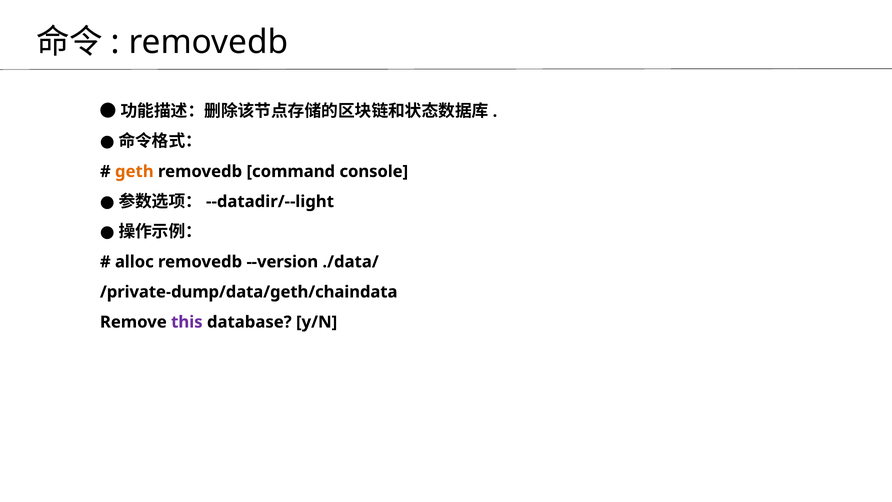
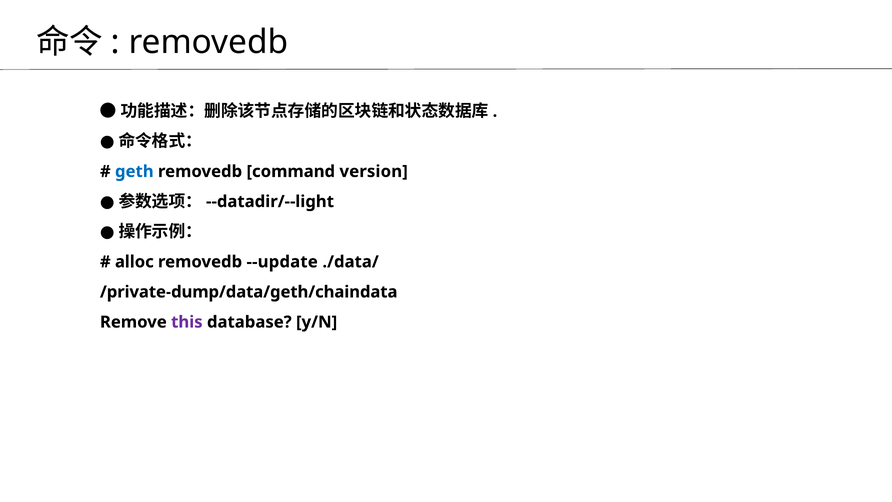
geth colour: orange -> blue
console: console -> version
--version: --version -> --update
